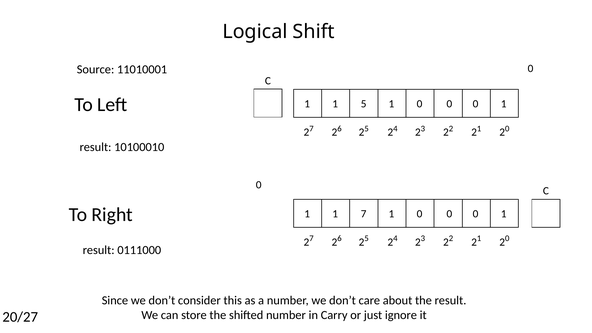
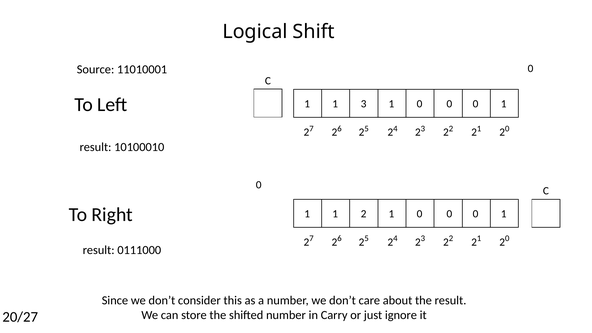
1 5: 5 -> 3
7 at (364, 214): 7 -> 2
